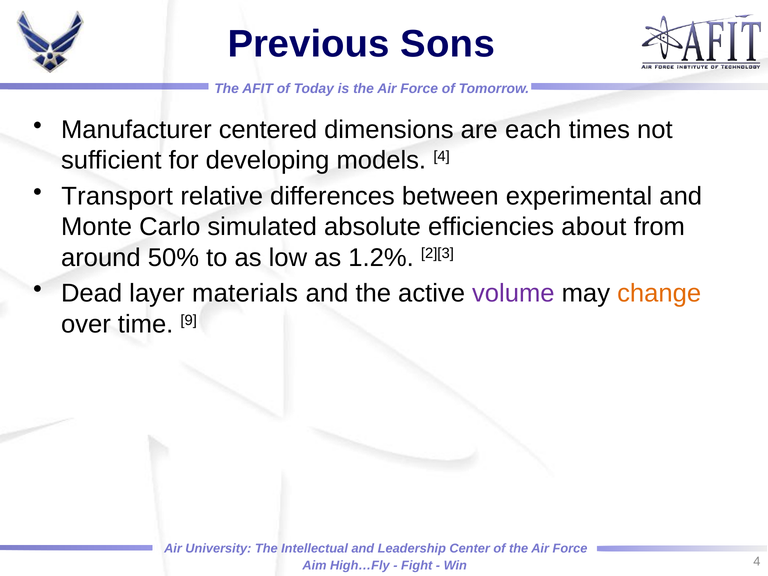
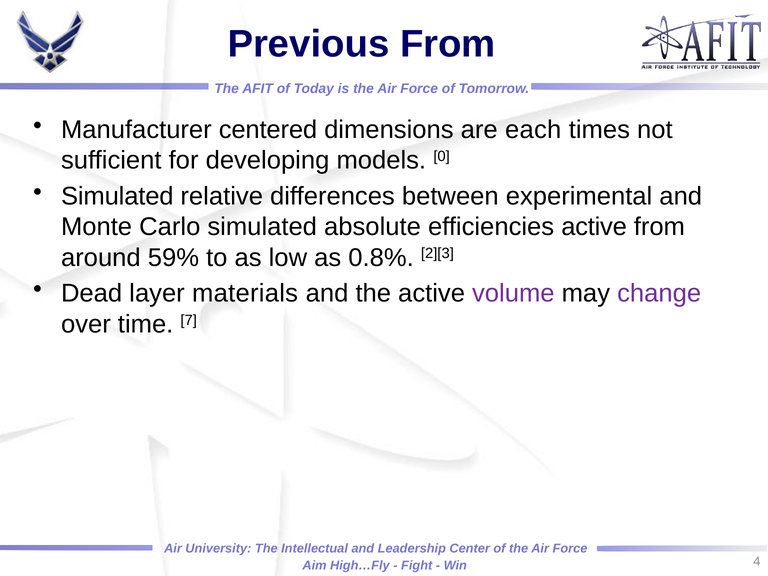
Previous Sons: Sons -> From
models 4: 4 -> 0
Transport at (117, 196): Transport -> Simulated
efficiencies about: about -> active
50%: 50% -> 59%
1.2%: 1.2% -> 0.8%
change colour: orange -> purple
9: 9 -> 7
